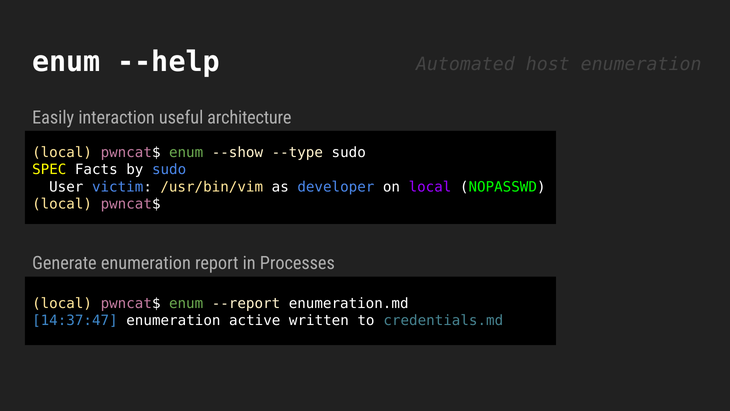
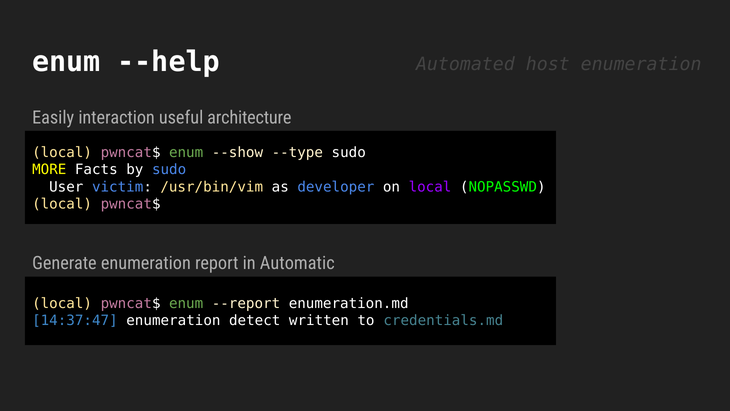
SPEC: SPEC -> MORE
Processes: Processes -> Automatic
active: active -> detect
